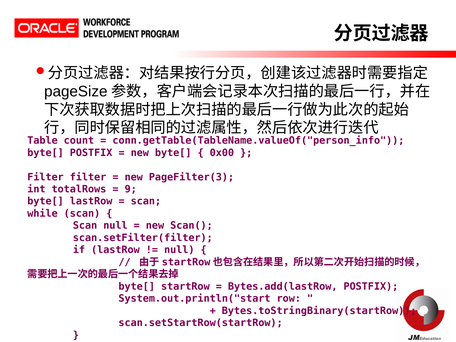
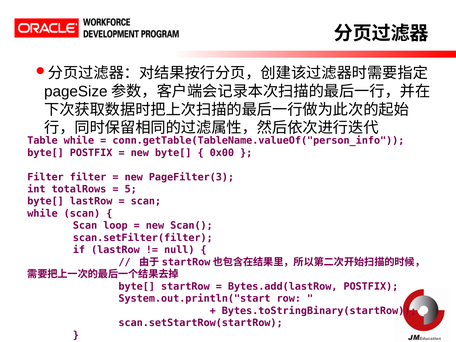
Table count: count -> while
9: 9 -> 5
Scan null: null -> loop
